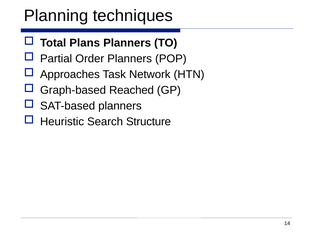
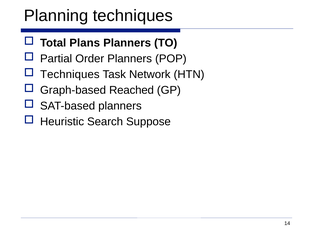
Approaches at (70, 75): Approaches -> Techniques
Structure: Structure -> Suppose
